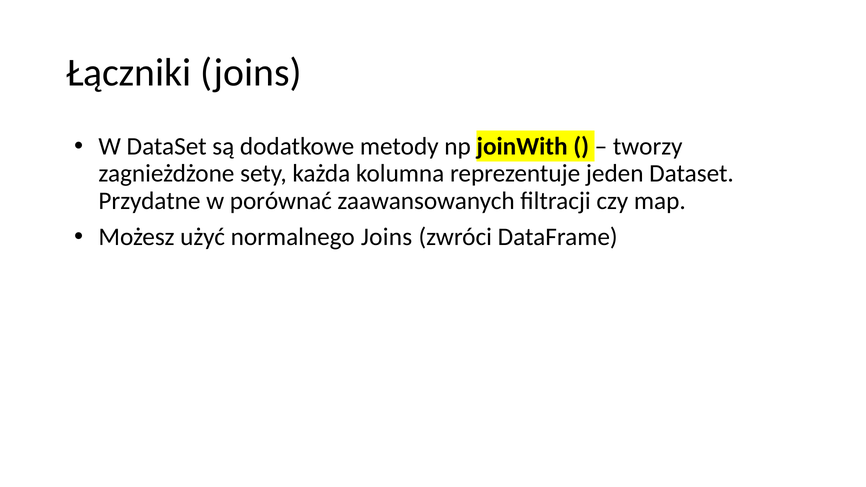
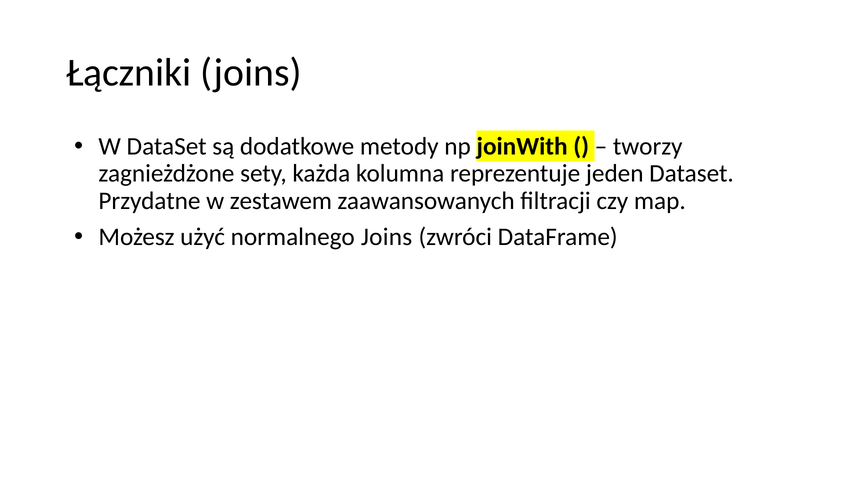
porównać: porównać -> zestawem
